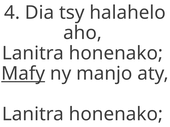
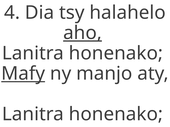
aho underline: none -> present
